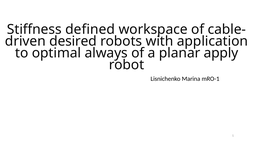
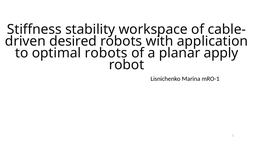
defined: defined -> stability
optimal always: always -> robots
